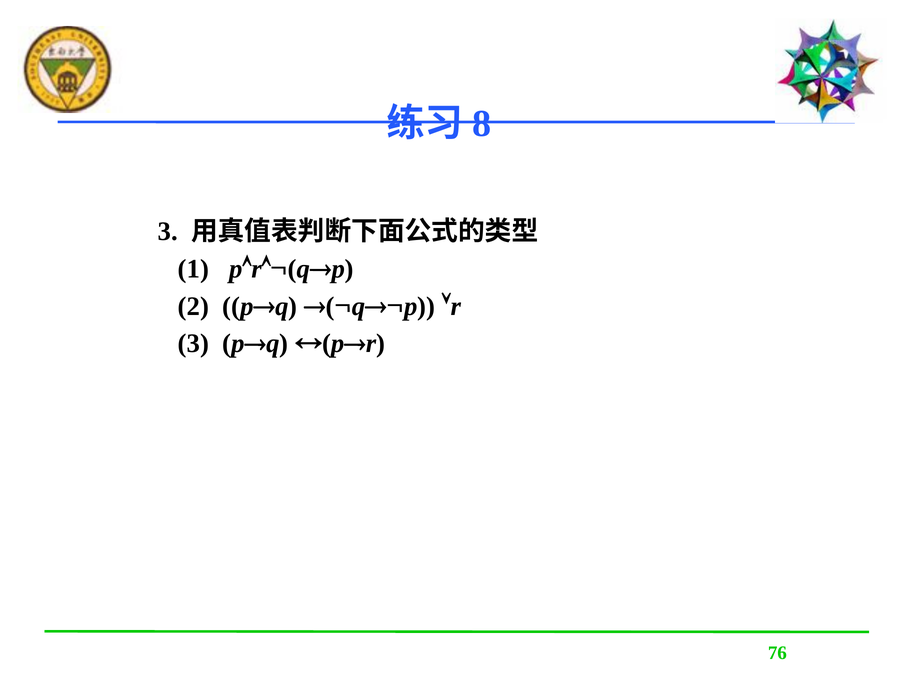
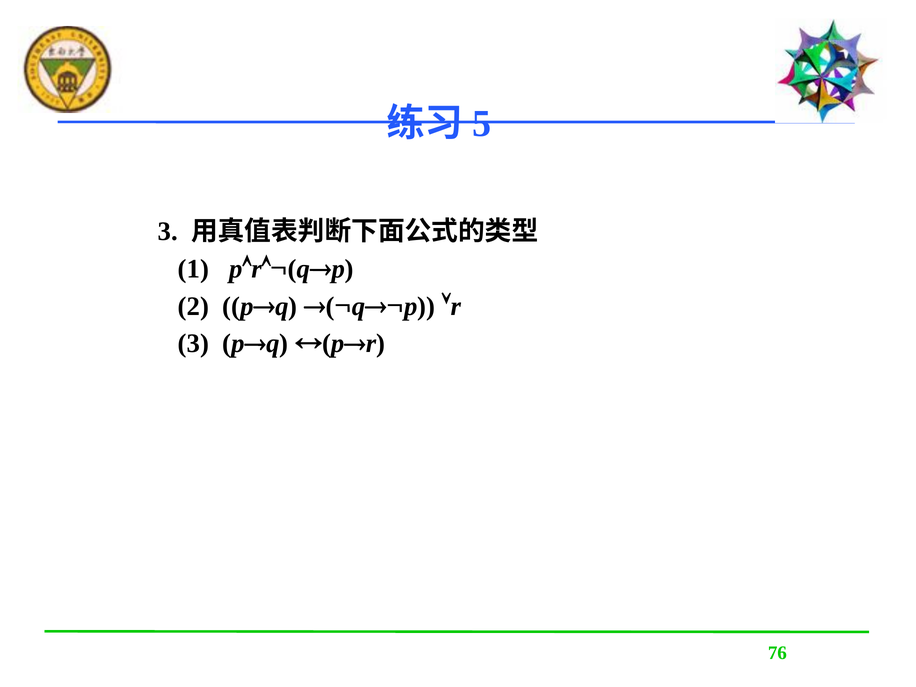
8: 8 -> 5
